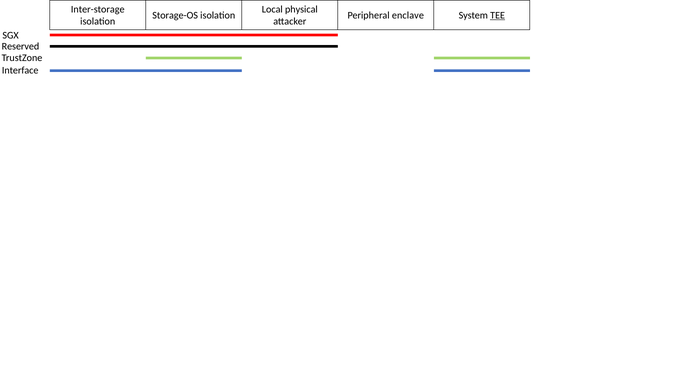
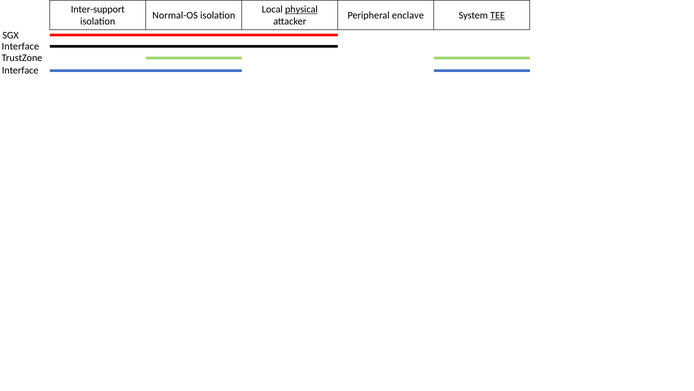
Inter-storage: Inter-storage -> Inter-support
physical underline: none -> present
Storage-OS: Storage-OS -> Normal-OS
Reserved at (20, 46): Reserved -> Interface
